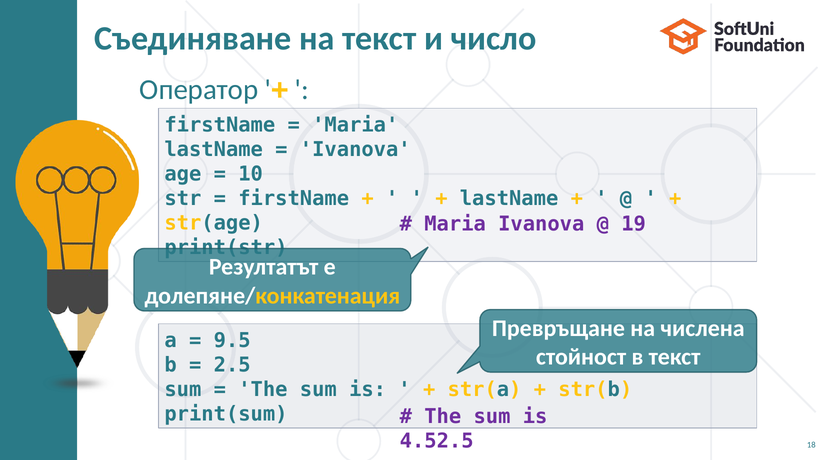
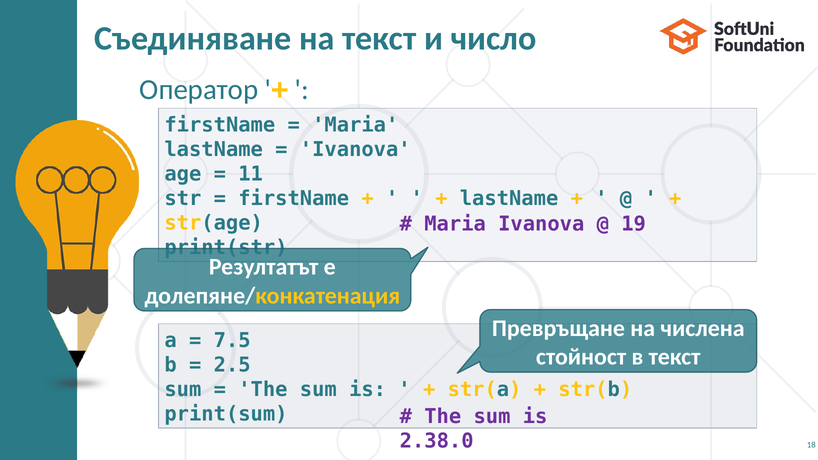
10: 10 -> 11
9.5: 9.5 -> 7.5
4.52.5: 4.52.5 -> 2.38.0
